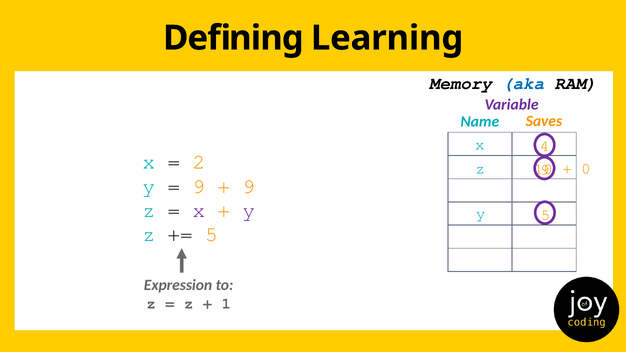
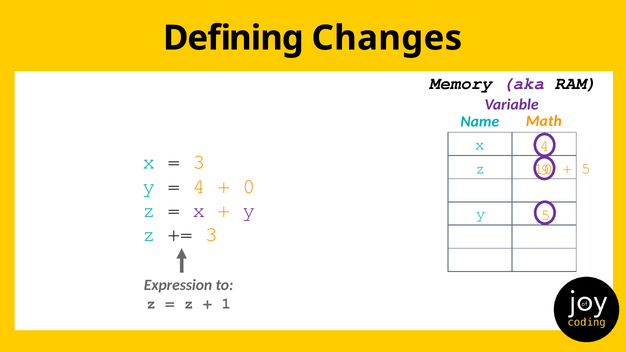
Learning: Learning -> Changes
aka colour: blue -> purple
Saves: Saves -> Math
2 at (199, 162): 2 -> 3
0 at (586, 168): 0 -> 5
9 at (199, 186): 9 -> 4
9 at (249, 186): 9 -> 0
5 at (212, 235): 5 -> 3
